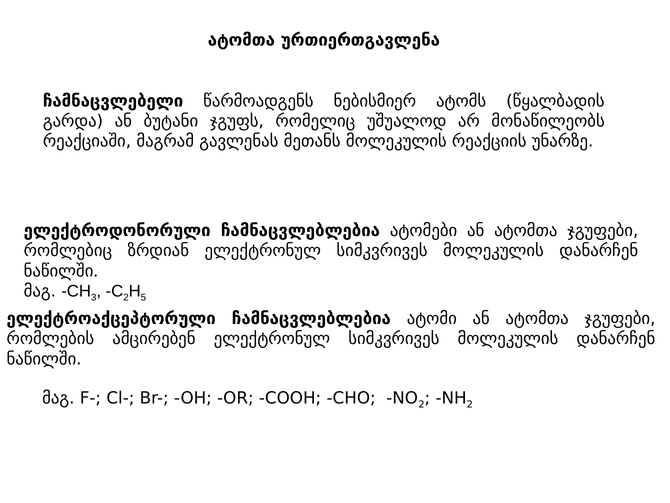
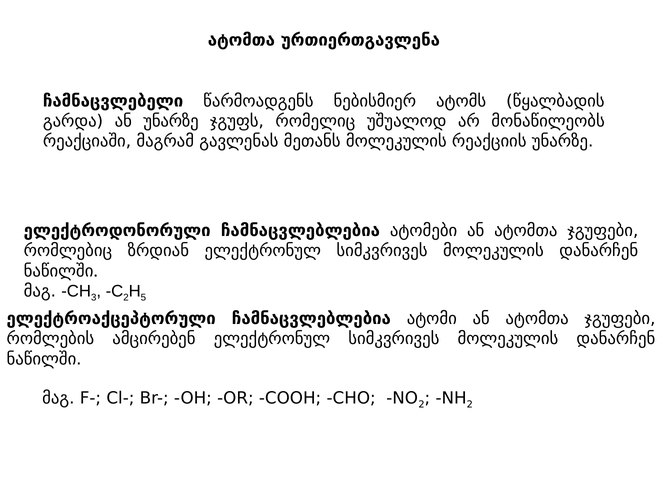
ან ბუტანი: ბუტანი -> უნარზე
